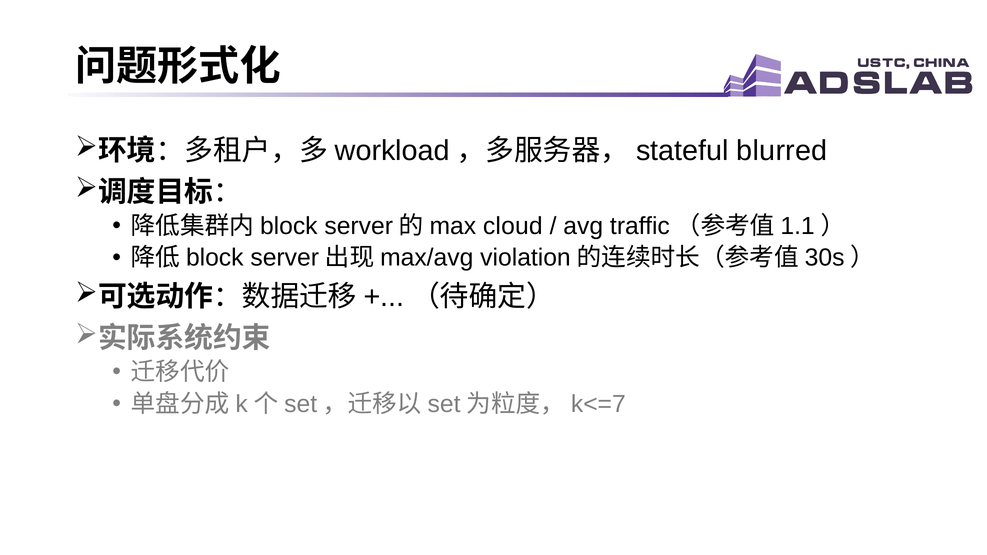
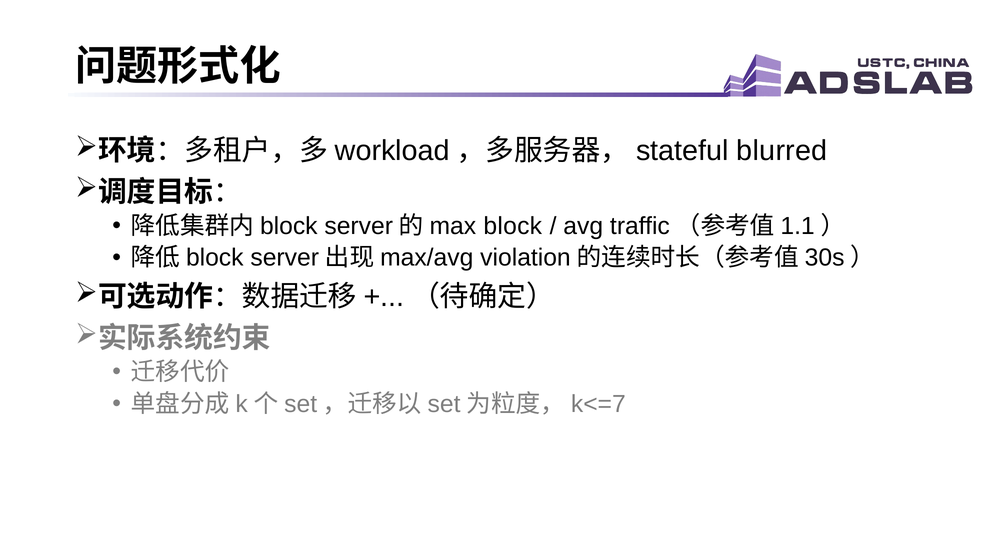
cloud: cloud -> block
